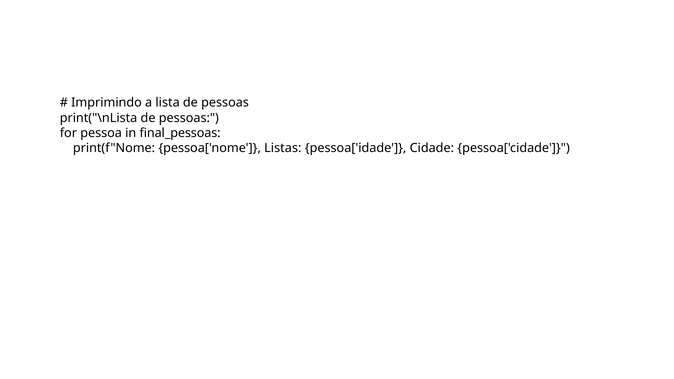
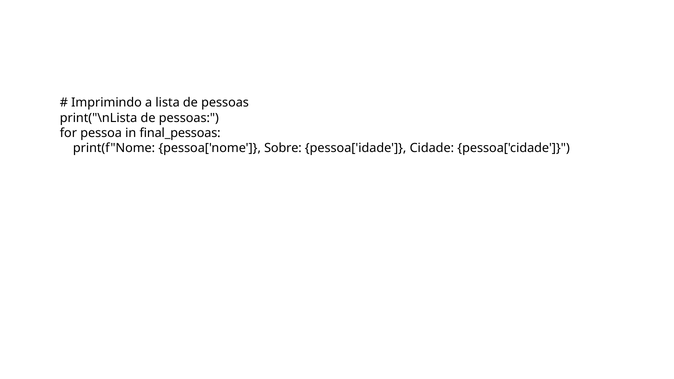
Listas: Listas -> Sobre
